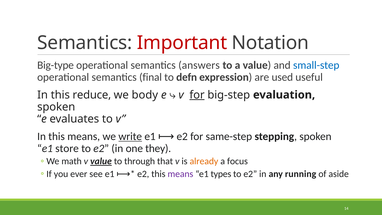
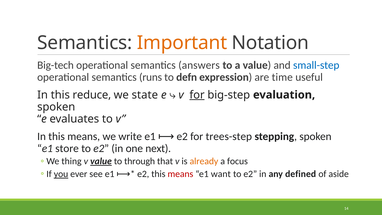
Important colour: red -> orange
Big-type: Big-type -> Big-tech
final: final -> runs
used: used -> time
body: body -> state
write underline: present -> none
same-step: same-step -> trees-step
they: they -> next
math: math -> thing
you underline: none -> present
means at (180, 174) colour: purple -> red
types: types -> want
running: running -> defined
